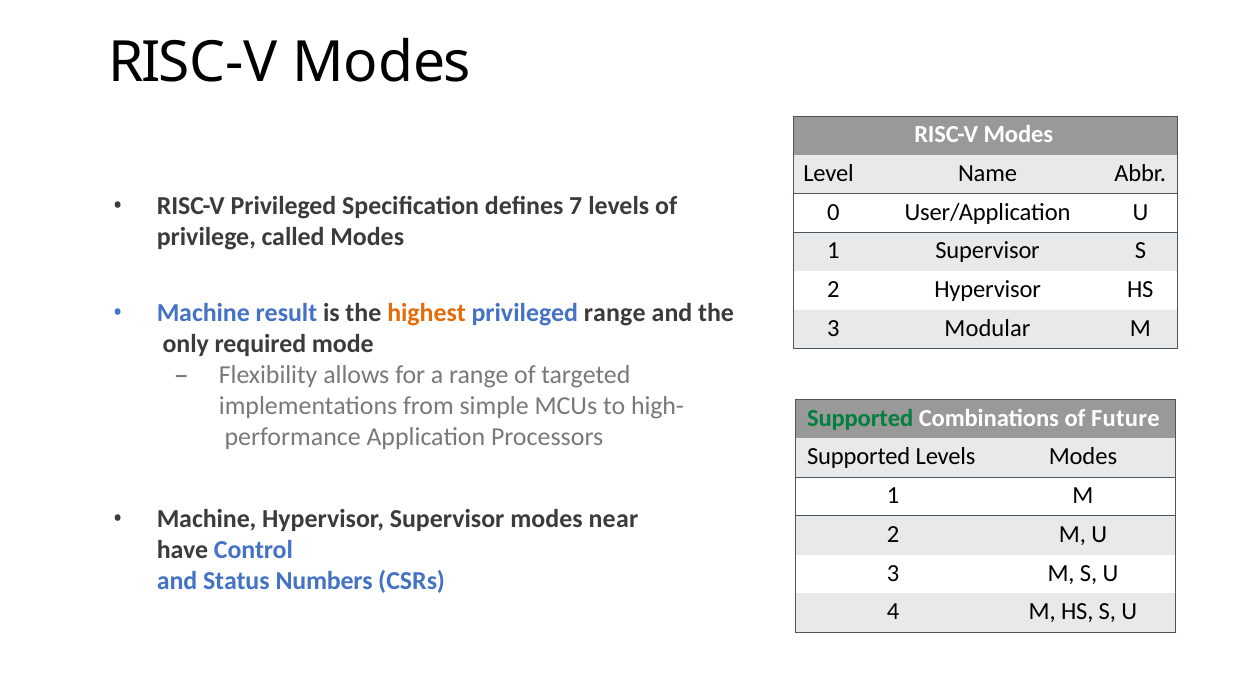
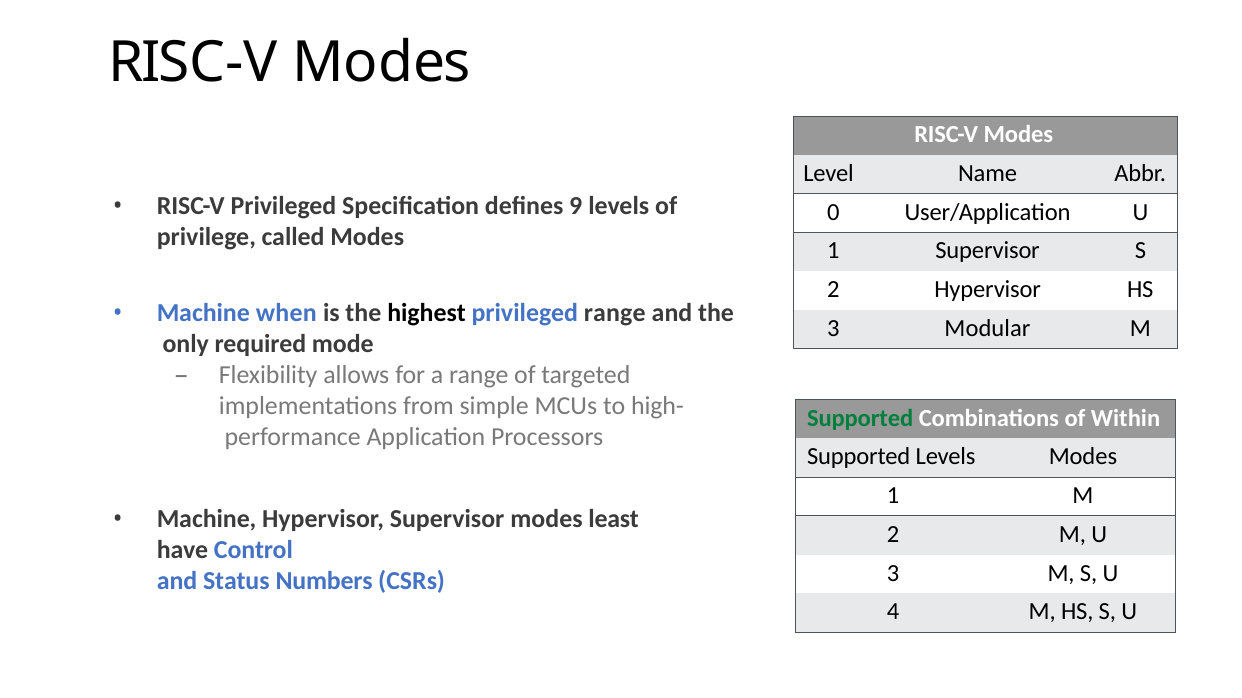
7: 7 -> 9
result: result -> when
highest colour: orange -> black
Future: Future -> Within
near: near -> least
